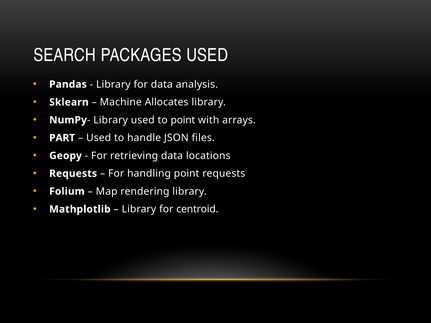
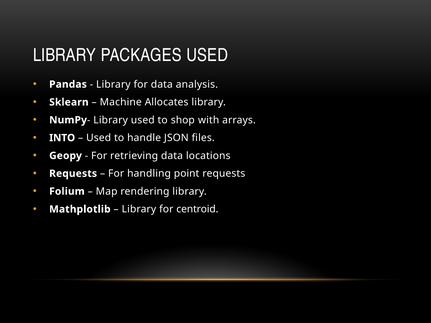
SEARCH at (65, 55): SEARCH -> LIBRARY
to point: point -> shop
PART: PART -> INTO
